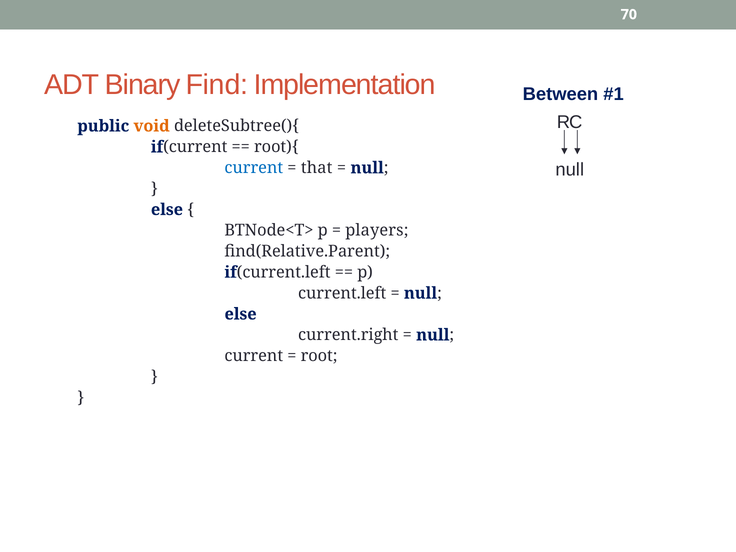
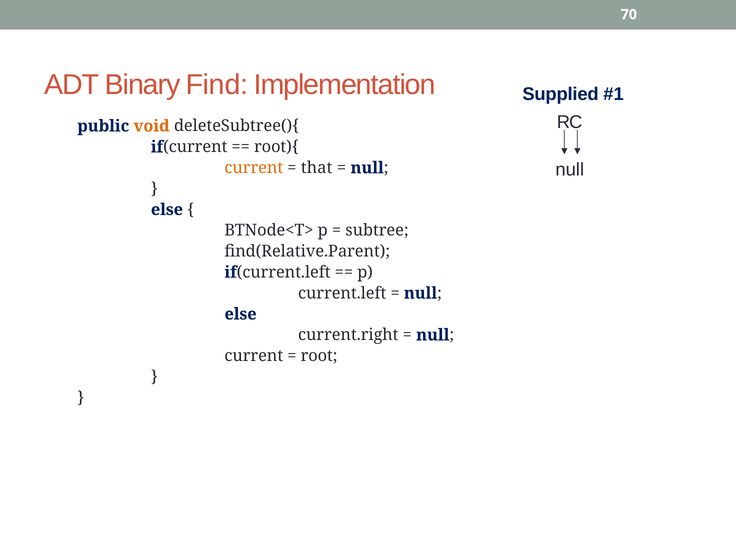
Between: Between -> Supplied
current at (254, 168) colour: blue -> orange
players: players -> subtree
